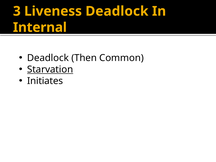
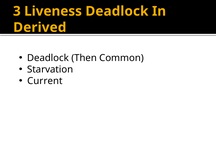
Internal: Internal -> Derived
Starvation underline: present -> none
Initiates: Initiates -> Current
